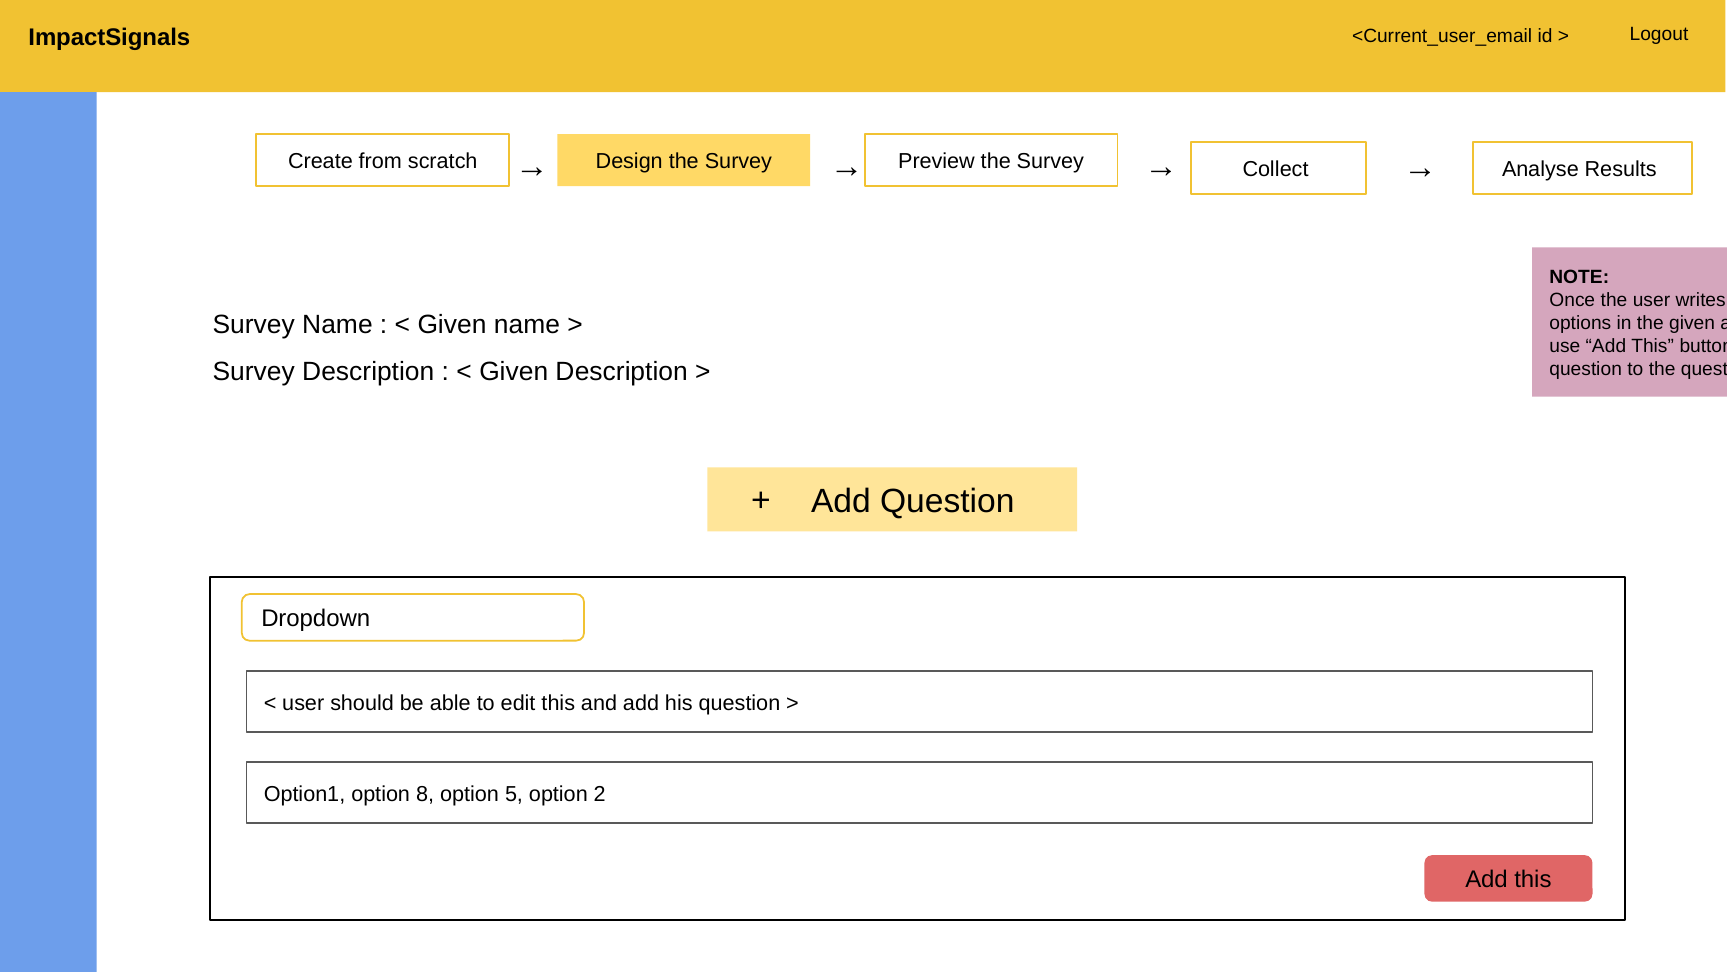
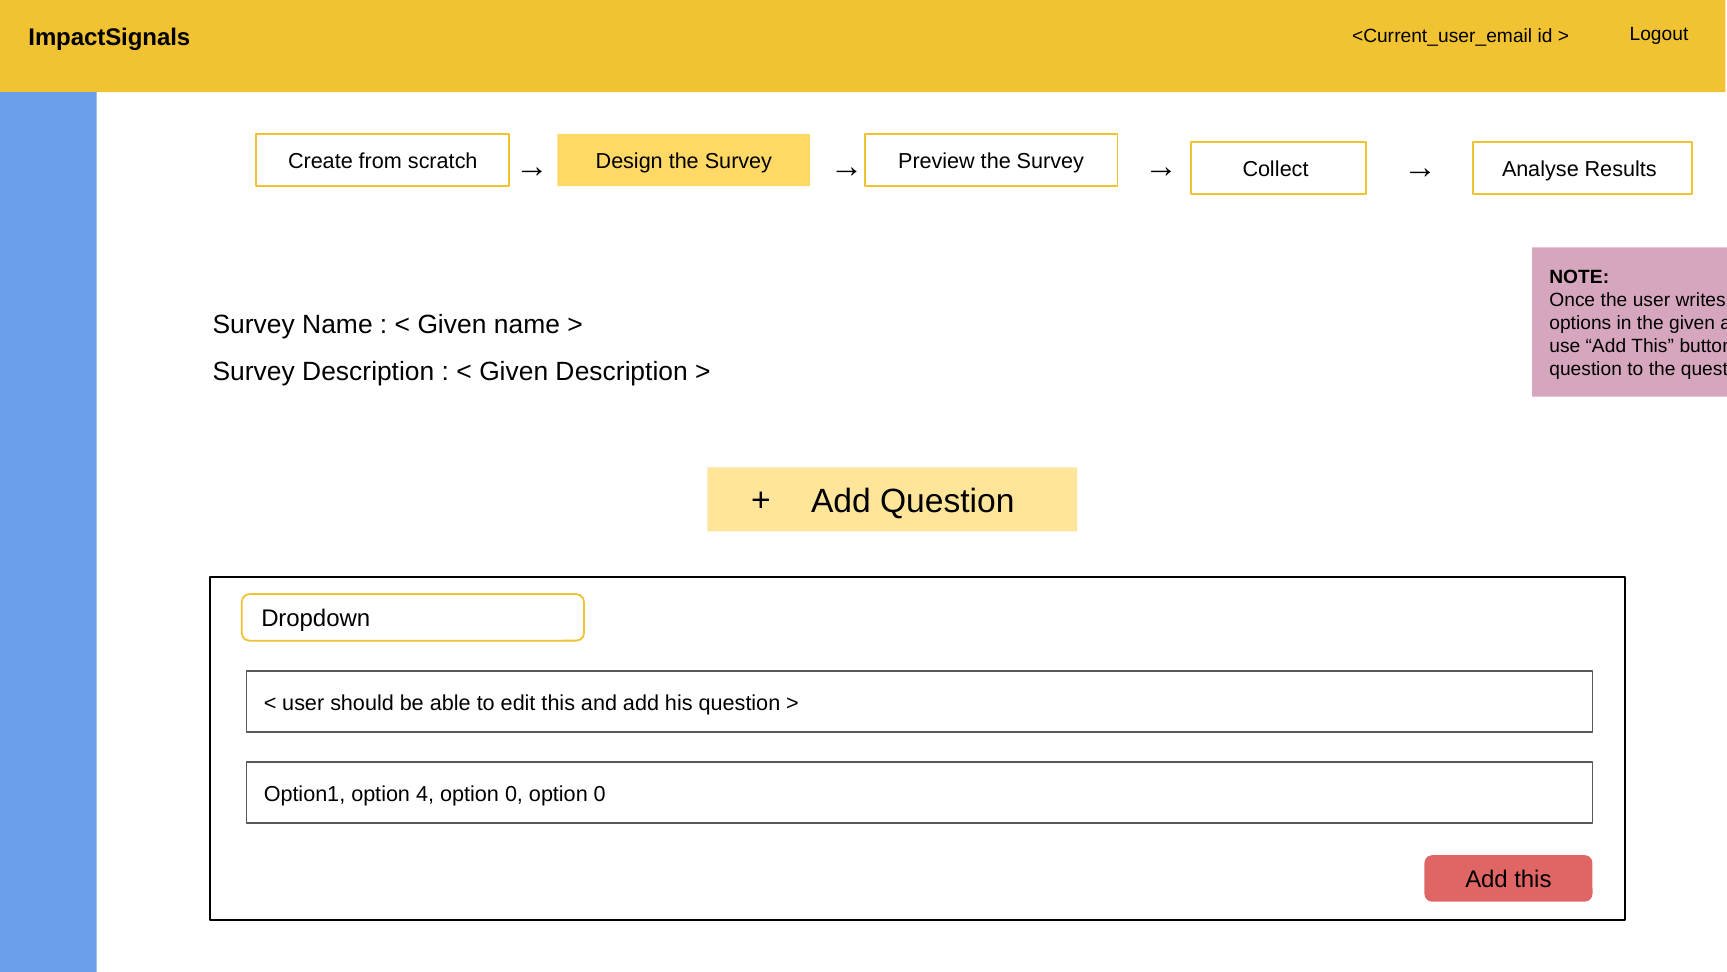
8: 8 -> 4
5 at (514, 794): 5 -> 0
2 at (600, 794): 2 -> 0
